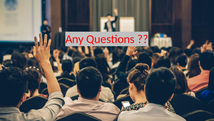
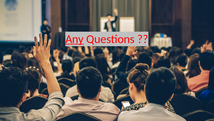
Any at (75, 39) underline: none -> present
